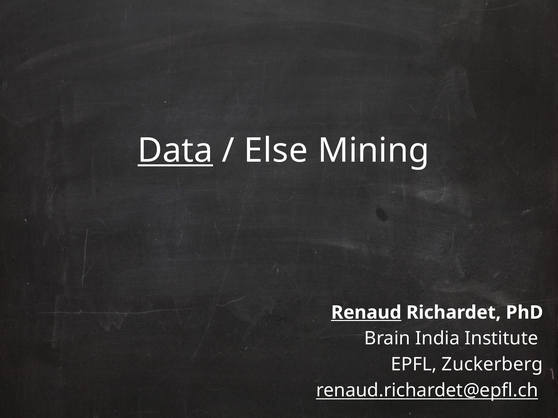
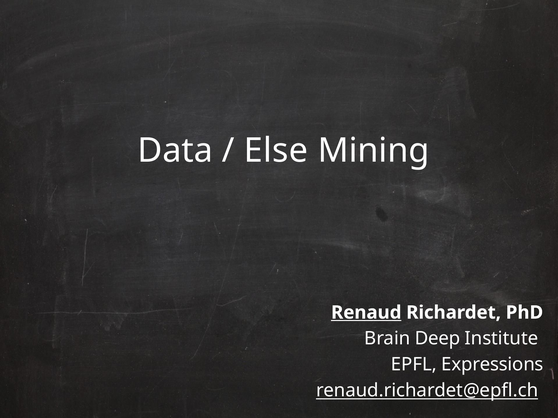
Data underline: present -> none
India: India -> Deep
Zuckerberg: Zuckerberg -> Expressions
